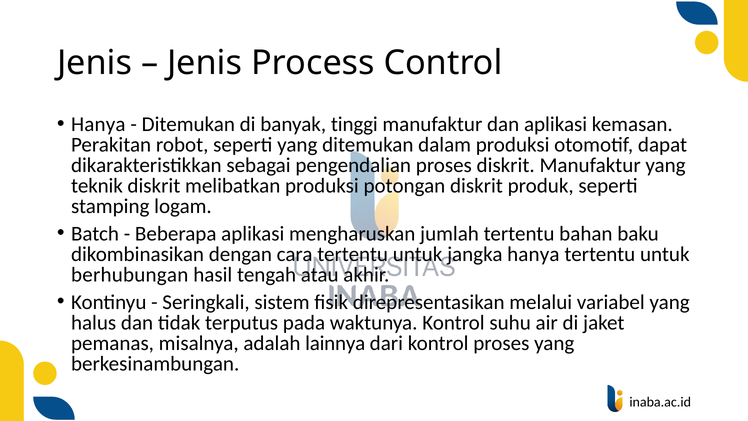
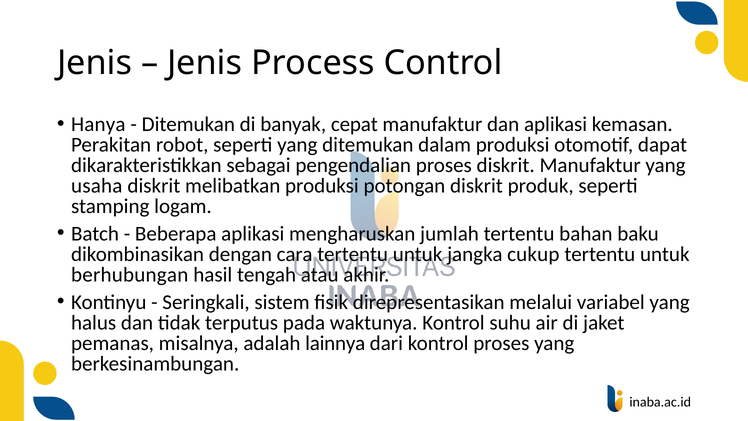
tinggi: tinggi -> cepat
teknik: teknik -> usaha
jangka hanya: hanya -> cukup
